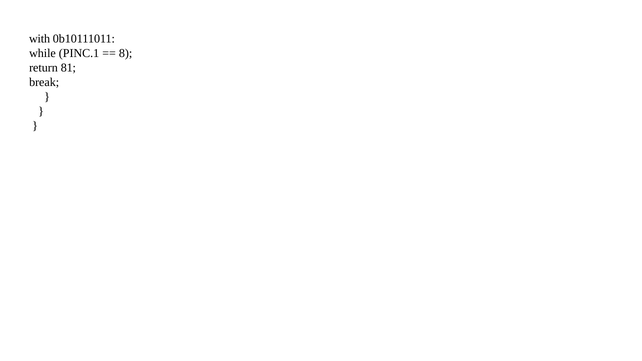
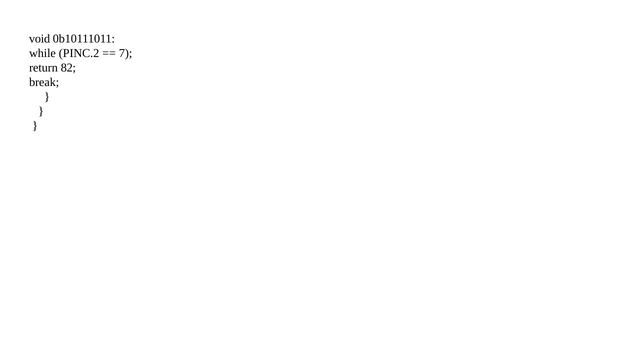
with: with -> void
PINC.1: PINC.1 -> PINC.2
8: 8 -> 7
81: 81 -> 82
